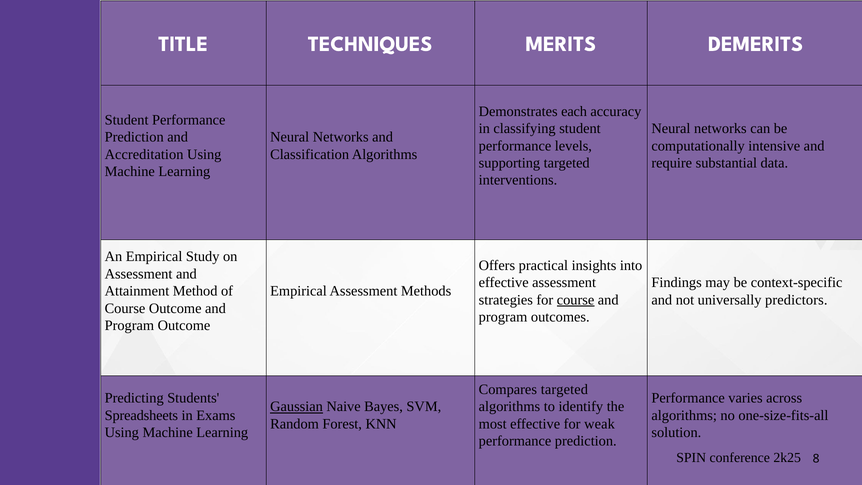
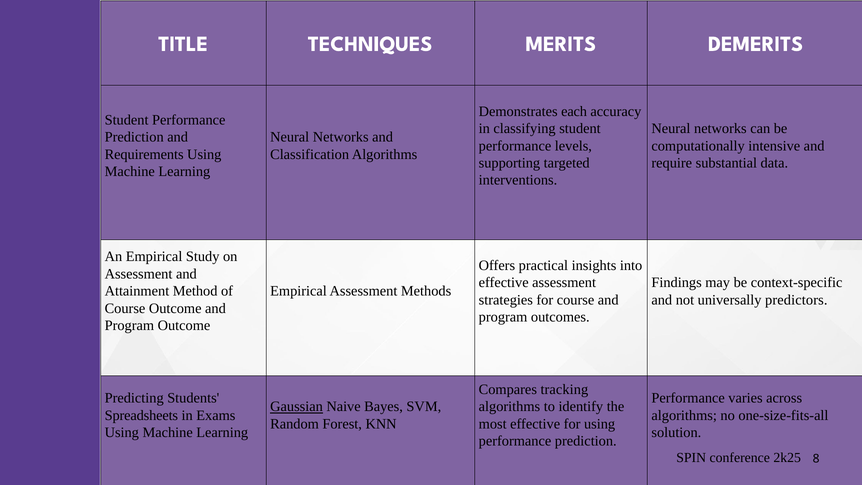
Accreditation: Accreditation -> Requirements
course at (576, 300) underline: present -> none
Compares targeted: targeted -> tracking
for weak: weak -> using
